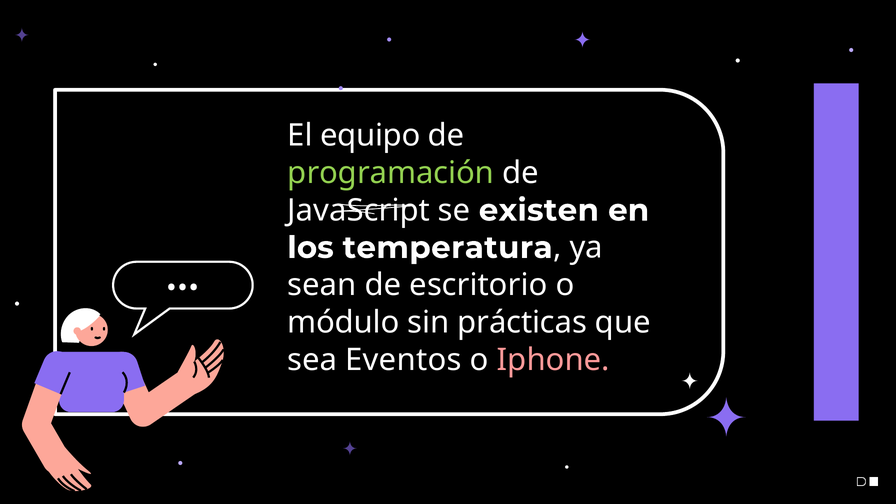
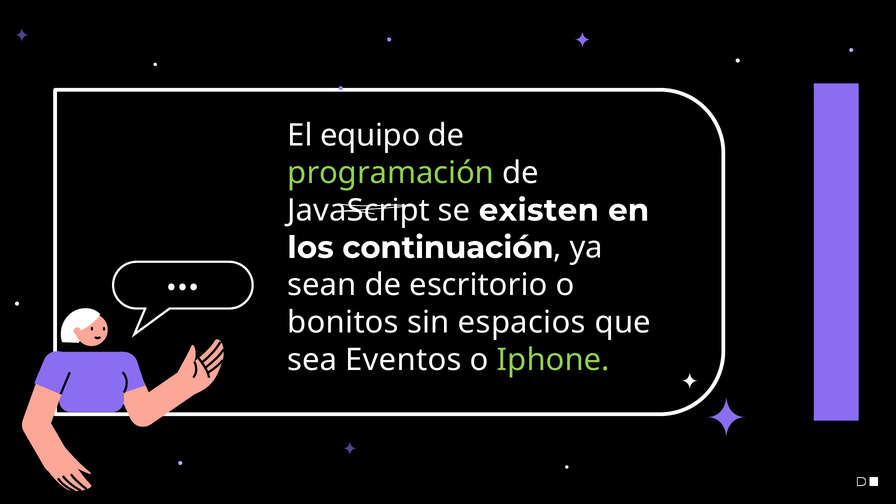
temperatura: temperatura -> continuación
módulo: módulo -> bonitos
prácticas: prácticas -> espacios
Iphone colour: pink -> light green
